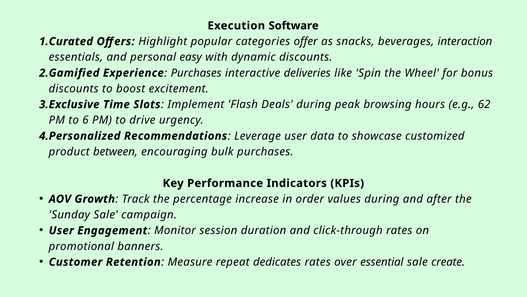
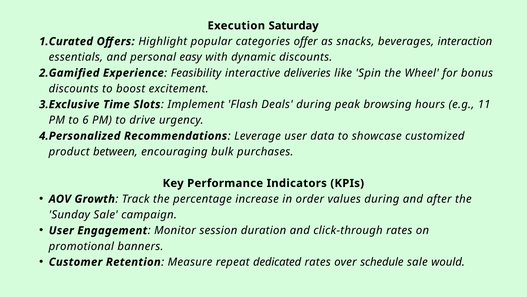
Software: Software -> Saturday
Purchases at (196, 73): Purchases -> Feasibility
62: 62 -> 11
dedicates: dedicates -> dedicated
essential: essential -> schedule
create: create -> would
